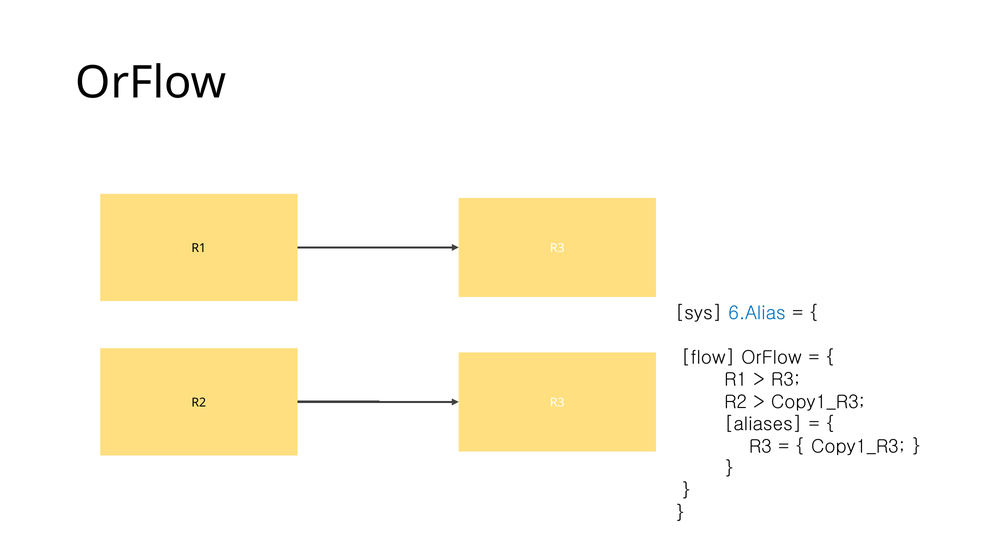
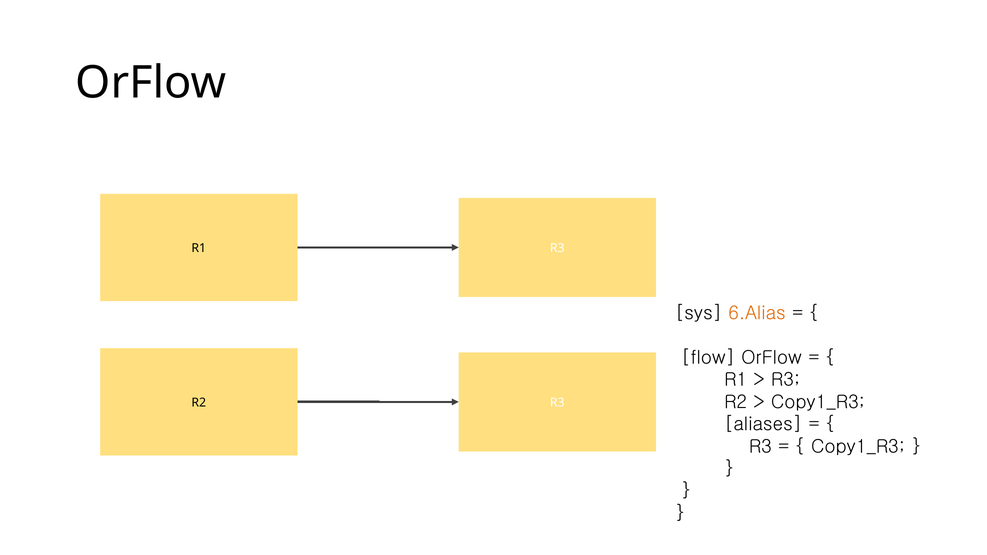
6.Alias colour: blue -> orange
